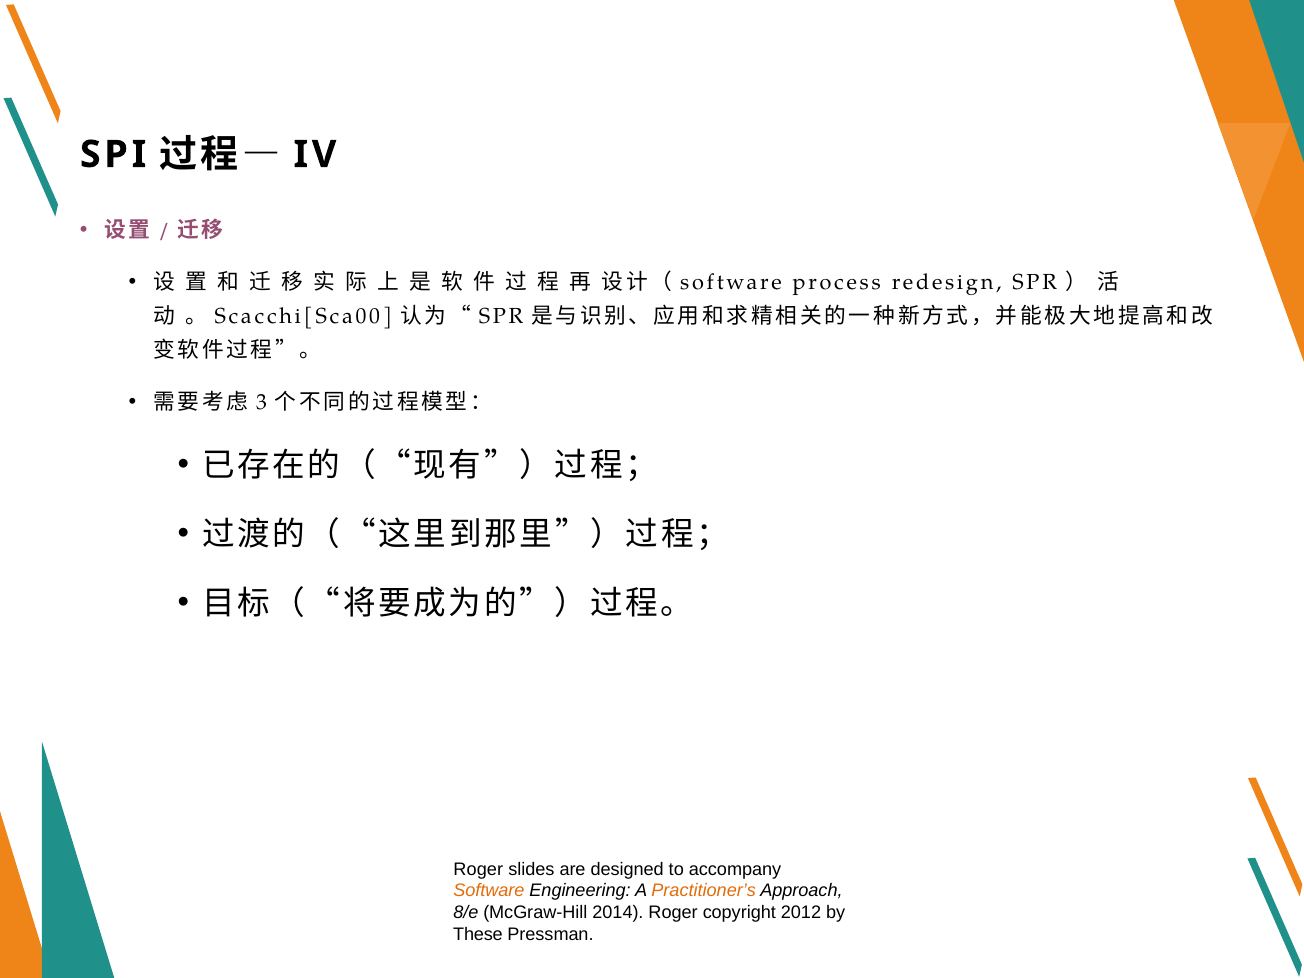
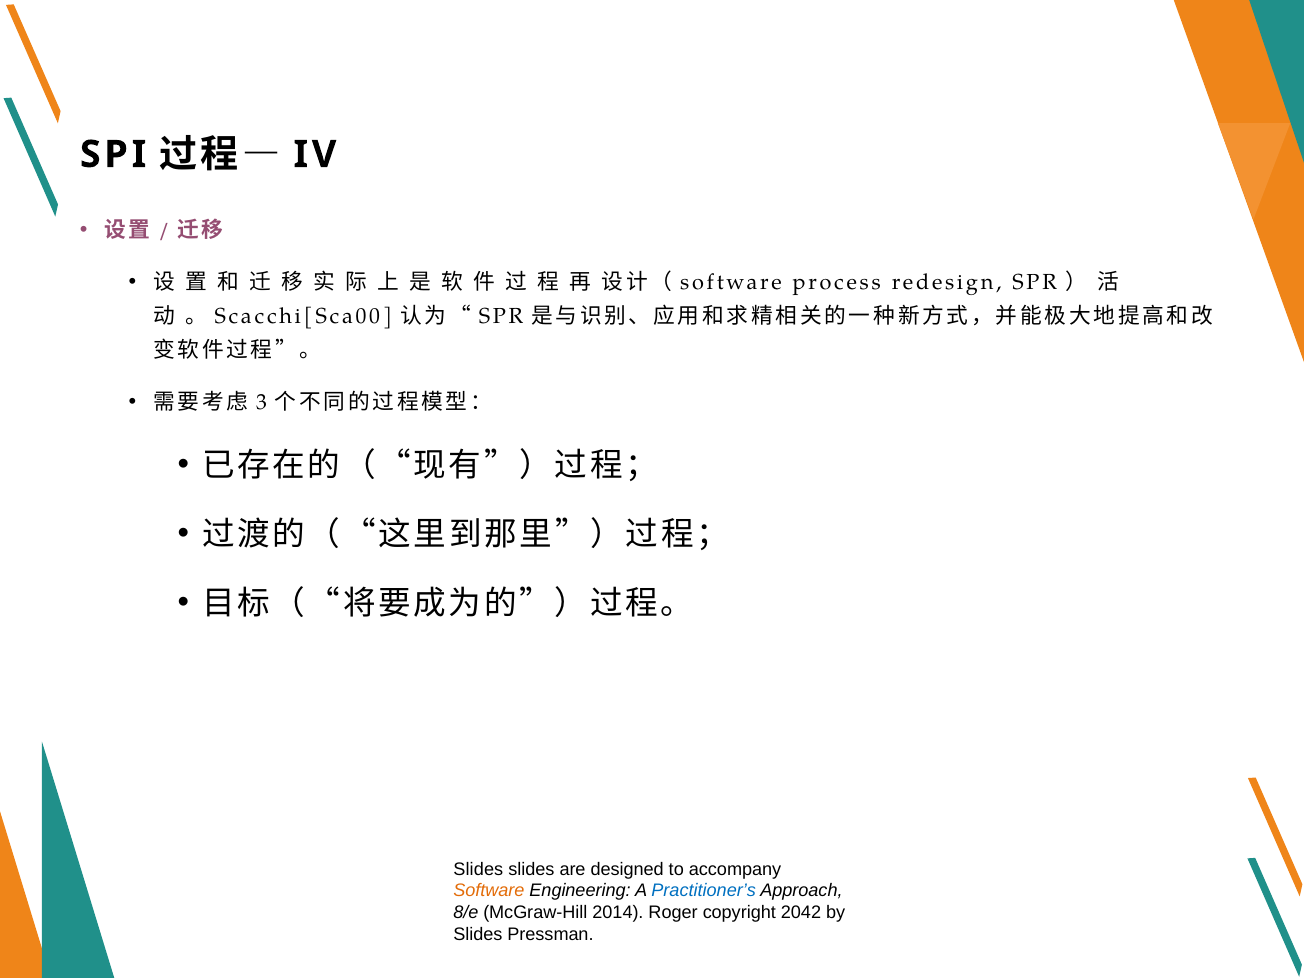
Roger at (478, 869): Roger -> Slides
Practitioner’s colour: orange -> blue
2012: 2012 -> 2042
These at (478, 934): These -> Slides
